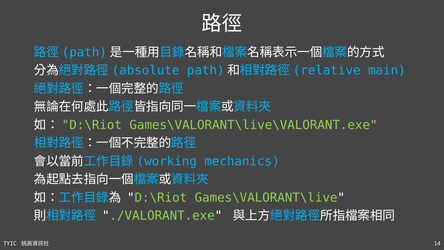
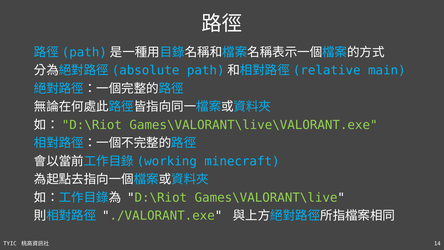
mechanics: mechanics -> minecraft
